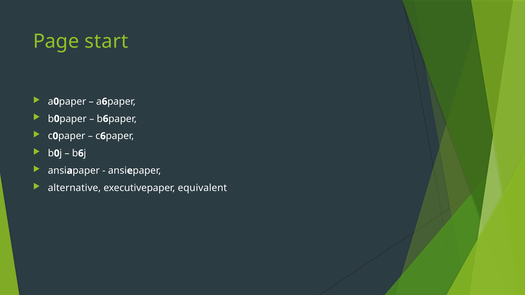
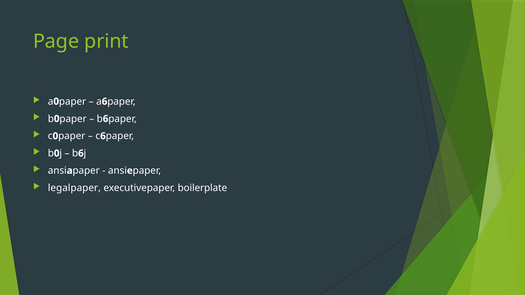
start: start -> print
alternative: alternative -> legalpaper
equivalent: equivalent -> boilerplate
